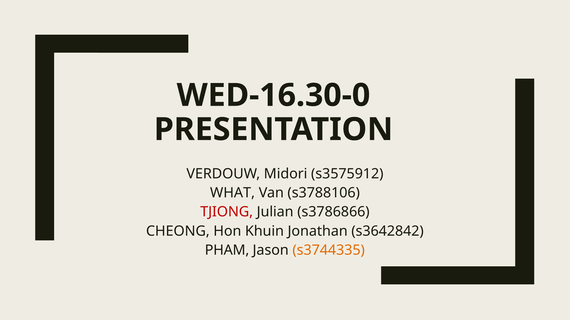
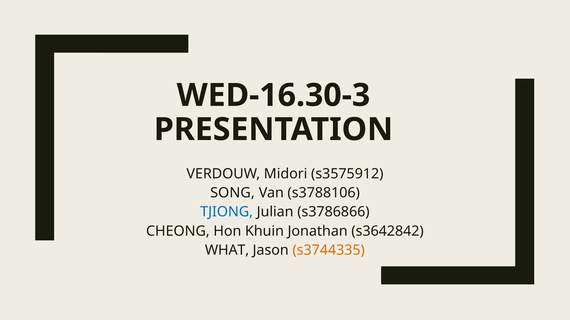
WED-16.30-0: WED-16.30-0 -> WED-16.30-3
WHAT: WHAT -> SONG
TJIONG colour: red -> blue
PHAM: PHAM -> WHAT
